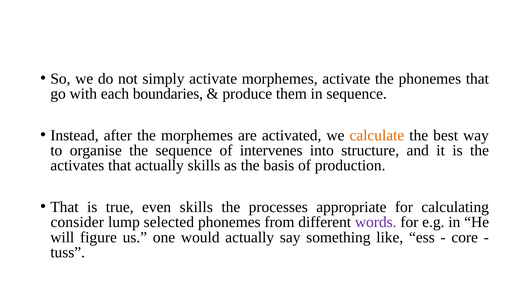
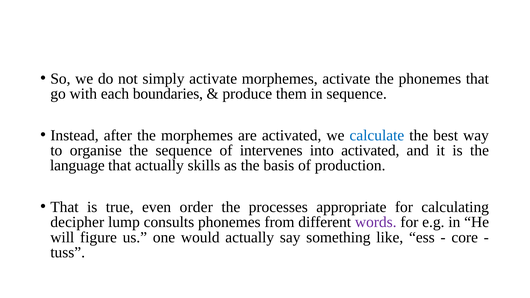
calculate colour: orange -> blue
into structure: structure -> activated
activates: activates -> language
even skills: skills -> order
consider: consider -> decipher
selected: selected -> consults
